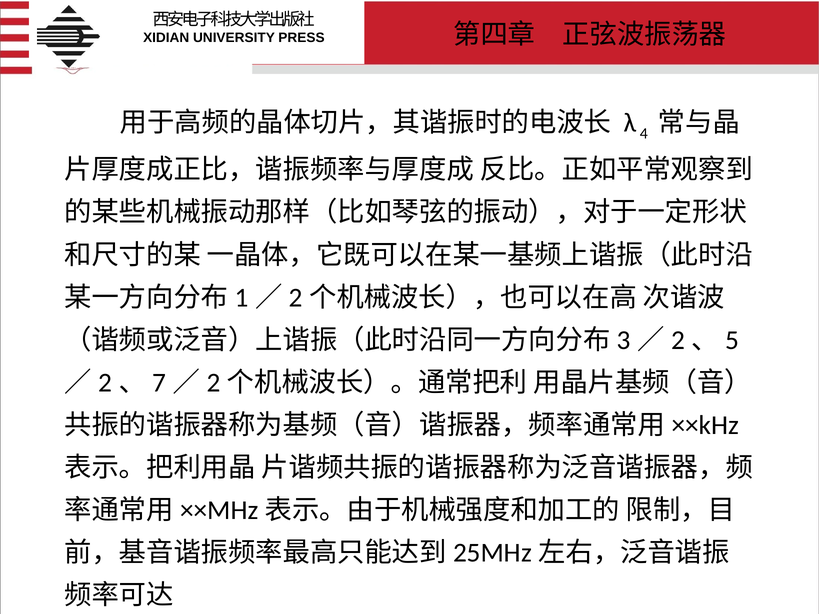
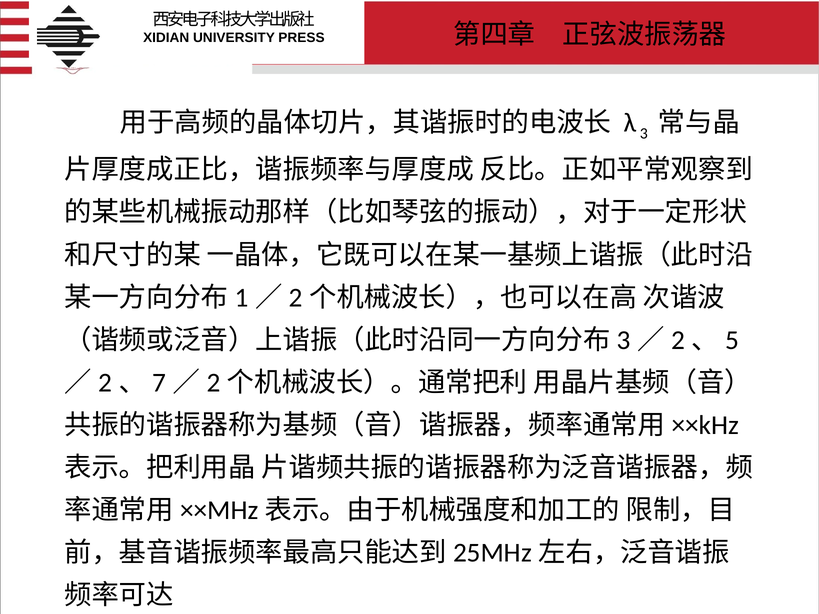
4: 4 -> 3
